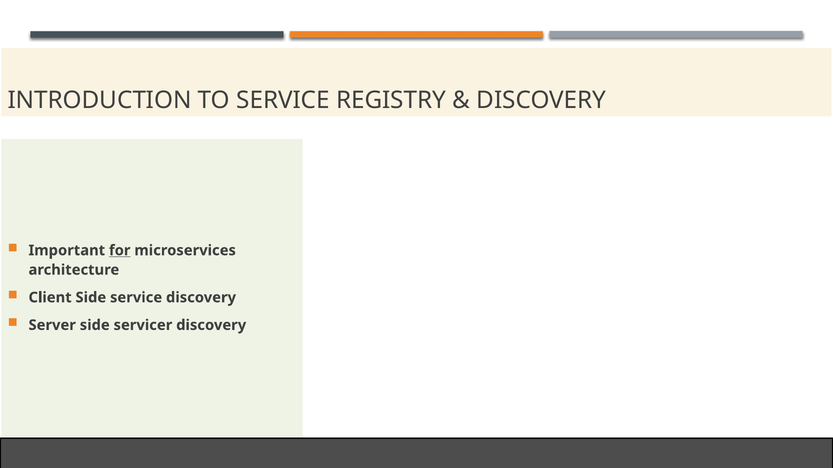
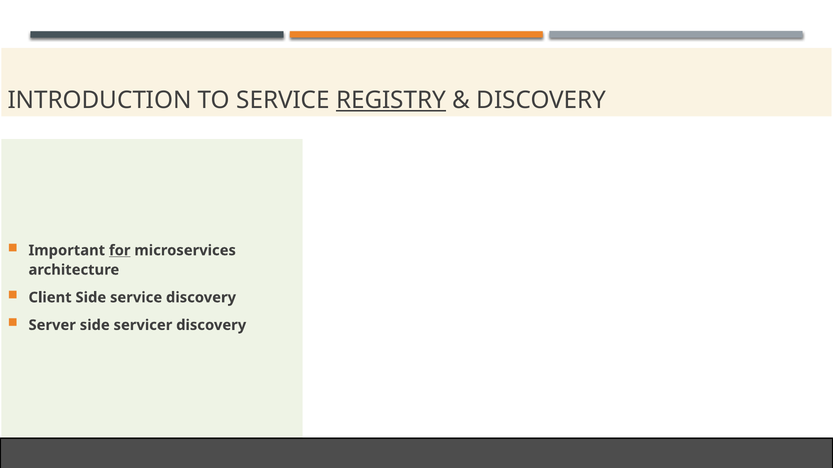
REGISTRY underline: none -> present
